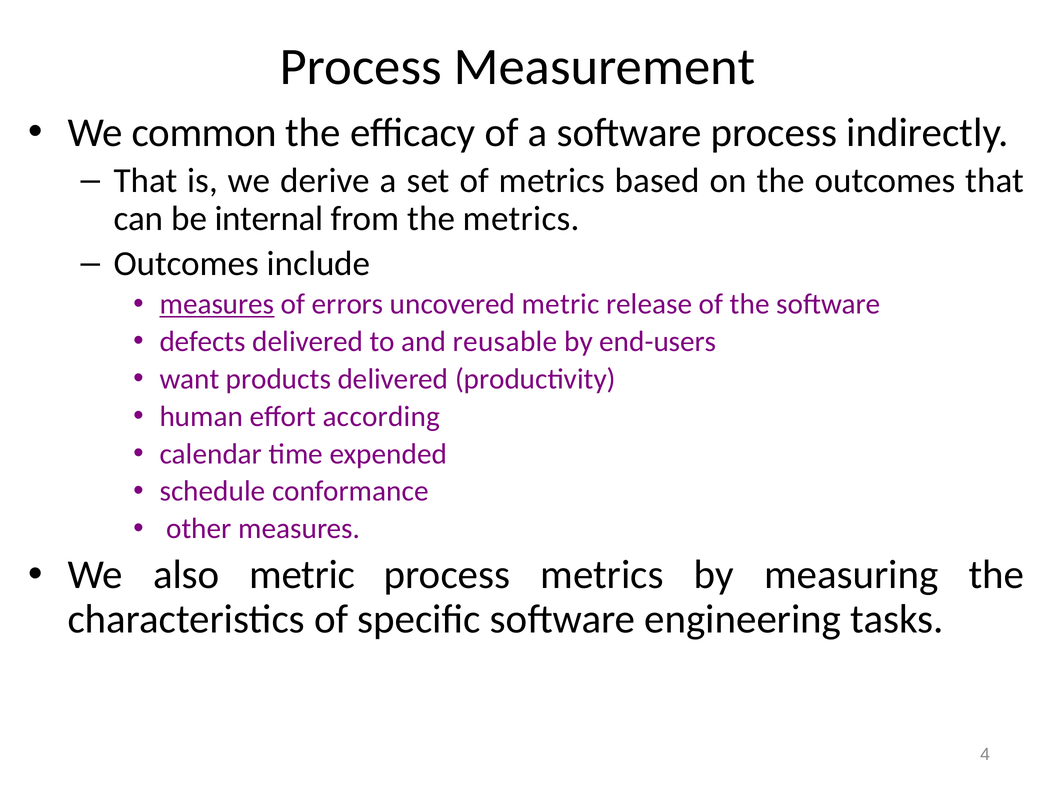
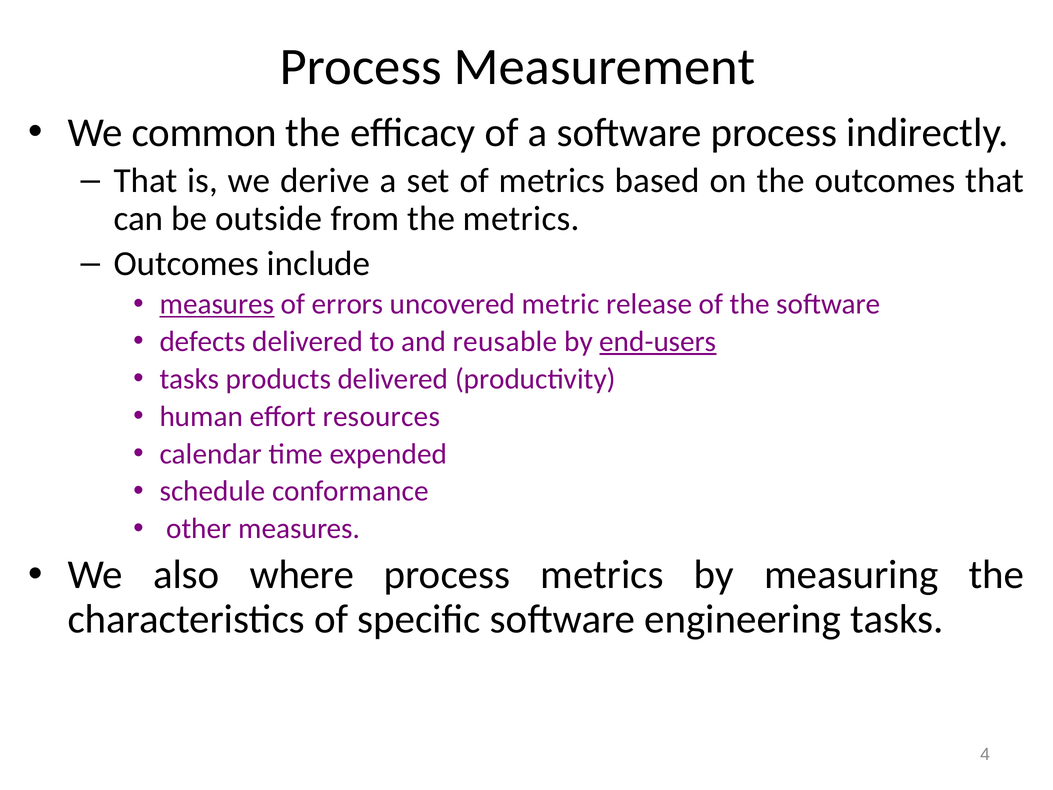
internal: internal -> outside
end-users underline: none -> present
want at (190, 379): want -> tasks
according: according -> resources
also metric: metric -> where
